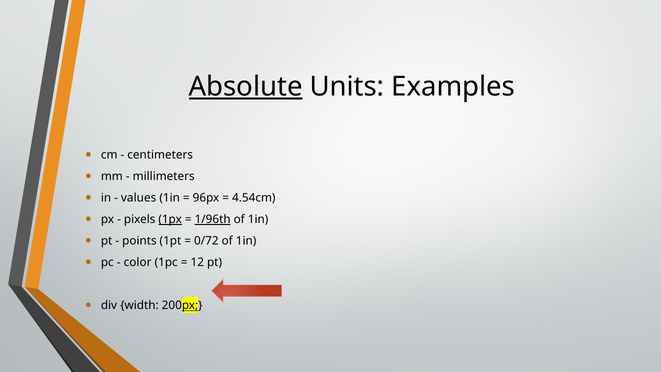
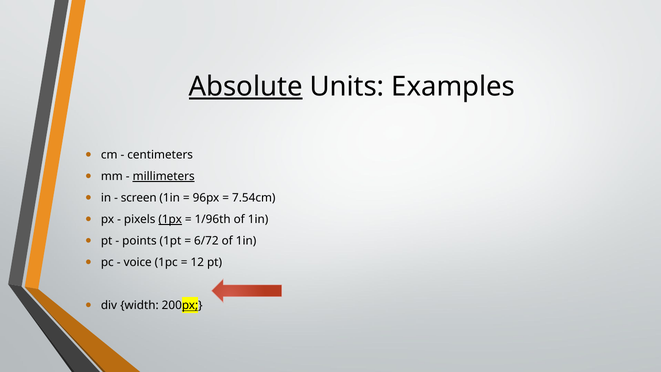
millimeters underline: none -> present
values: values -> screen
4.54cm: 4.54cm -> 7.54cm
1/96th underline: present -> none
0/72: 0/72 -> 6/72
color: color -> voice
